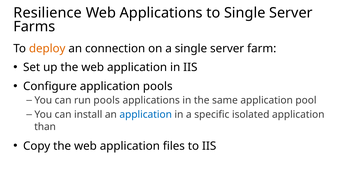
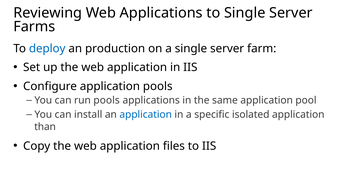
Resilience: Resilience -> Reviewing
deploy colour: orange -> blue
connection: connection -> production
